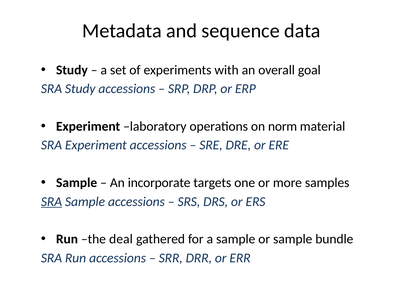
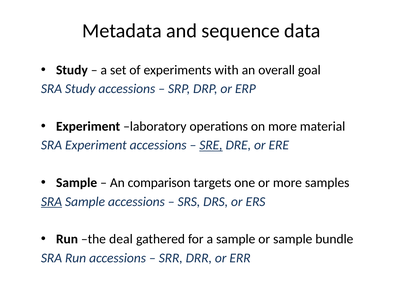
on norm: norm -> more
SRE underline: none -> present
incorporate: incorporate -> comparison
